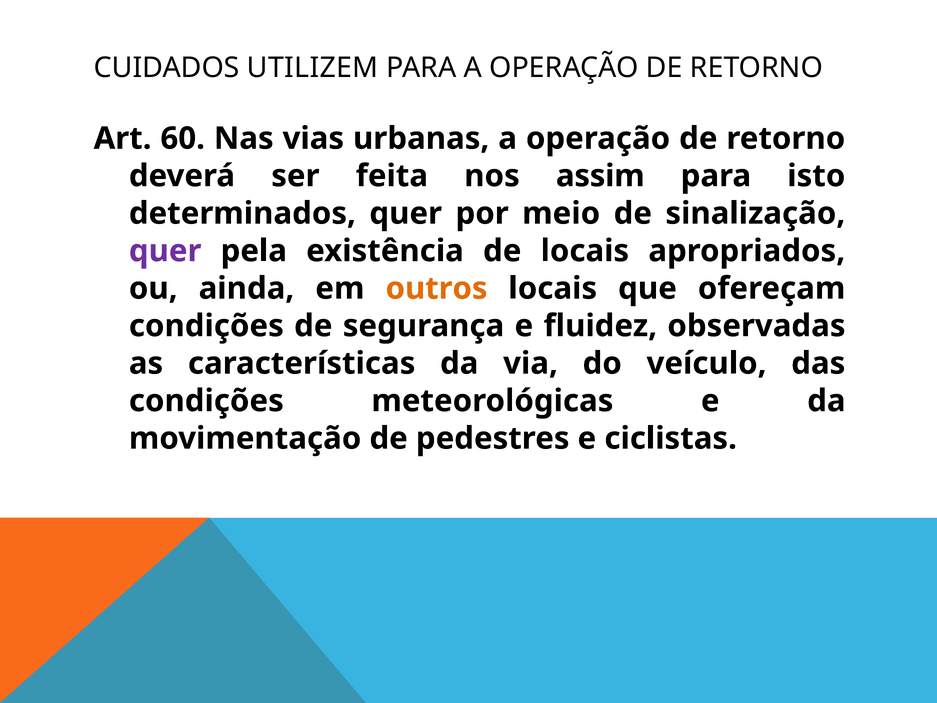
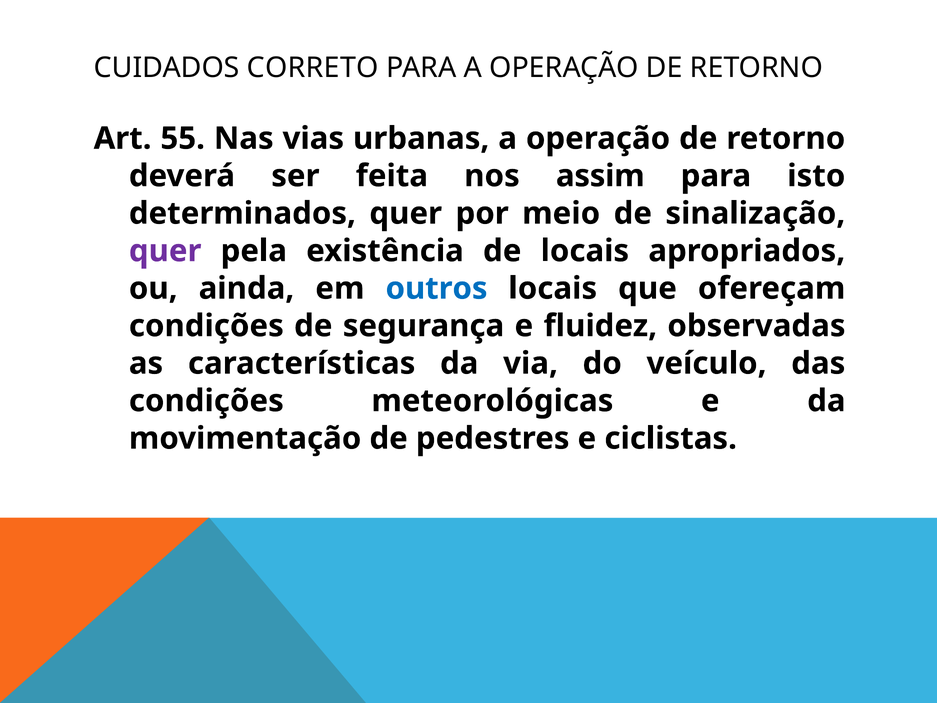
UTILIZEM: UTILIZEM -> CORRETO
60: 60 -> 55
outros colour: orange -> blue
